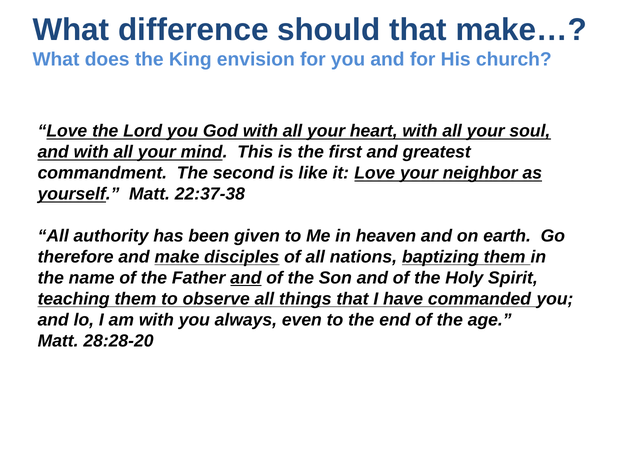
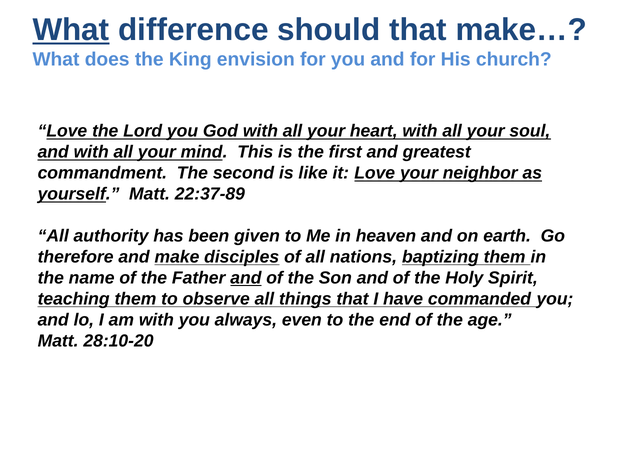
What at (71, 30) underline: none -> present
22:37-38: 22:37-38 -> 22:37-89
28:28-20: 28:28-20 -> 28:10-20
